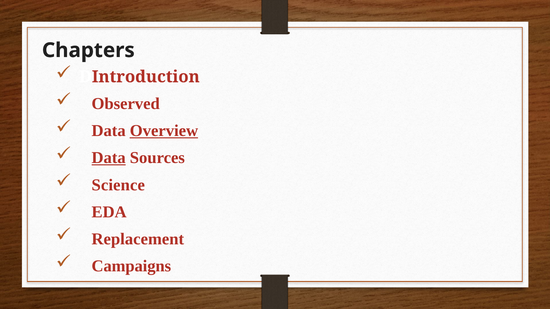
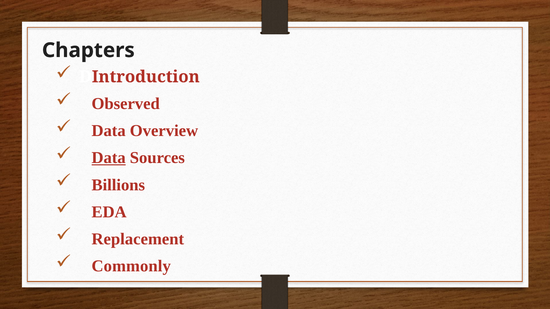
Overview underline: present -> none
Science: Science -> Billions
Campaigns: Campaigns -> Commonly
